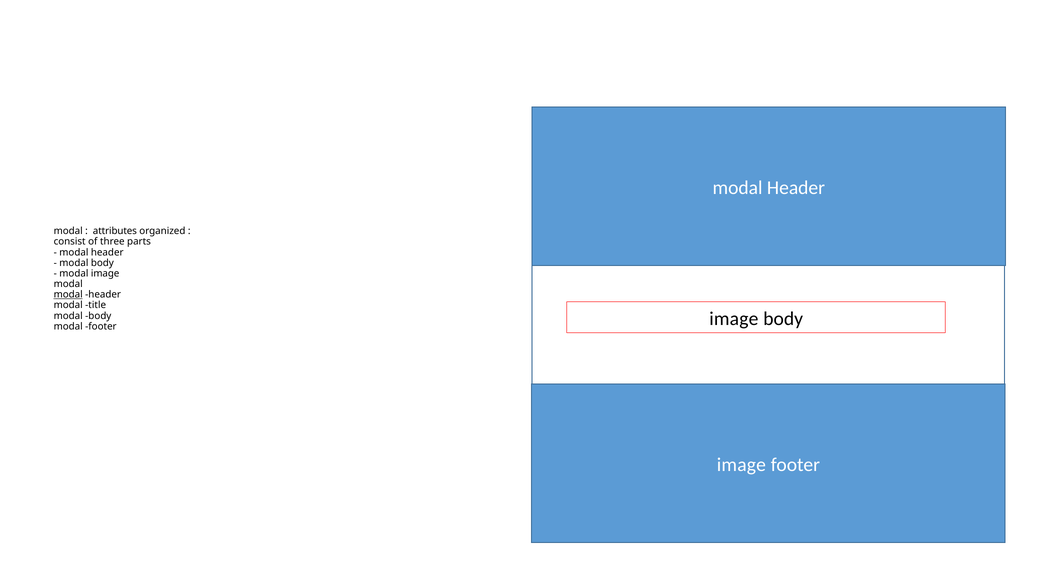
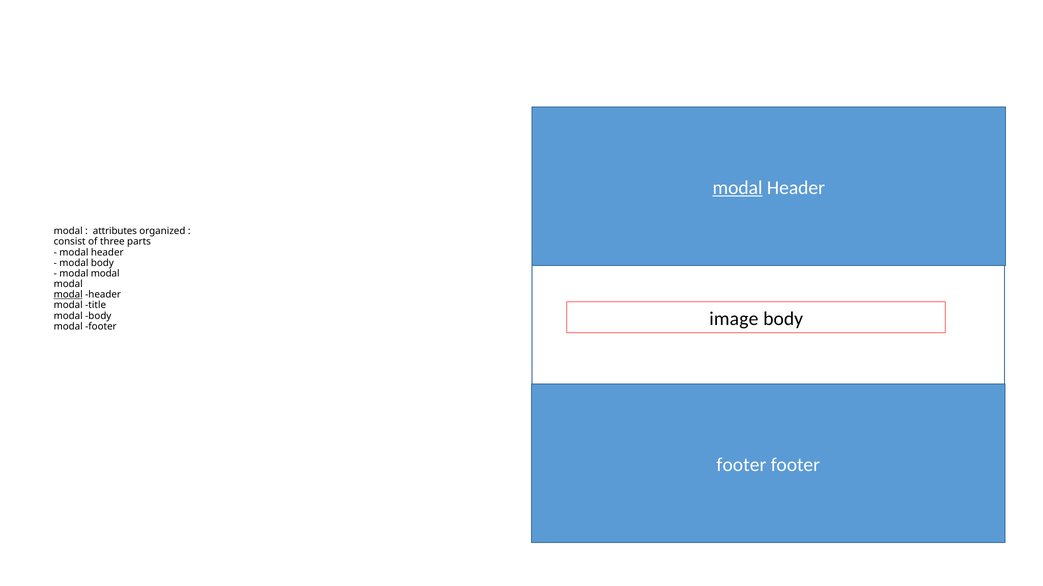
modal at (738, 188) underline: none -> present
image at (105, 274): image -> modal
image at (741, 465): image -> footer
